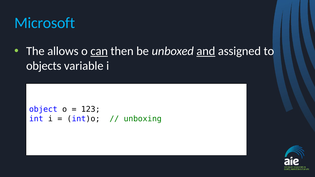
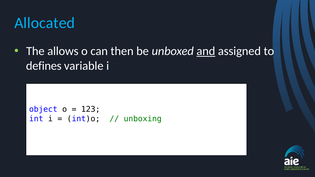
Microsoft: Microsoft -> Allocated
can underline: present -> none
objects: objects -> defines
